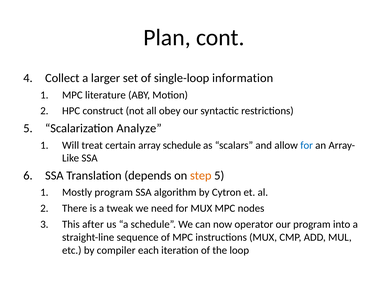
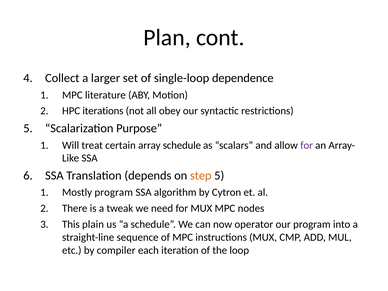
information: information -> dependence
construct: construct -> iterations
Analyze: Analyze -> Purpose
for at (307, 145) colour: blue -> purple
after: after -> plain
